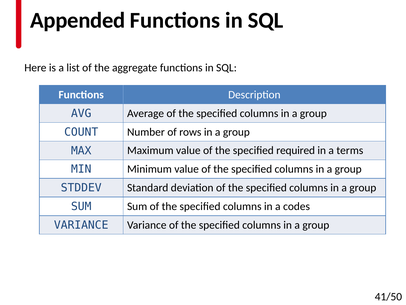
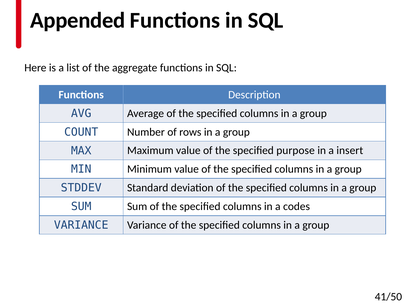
required: required -> purpose
terms: terms -> insert
